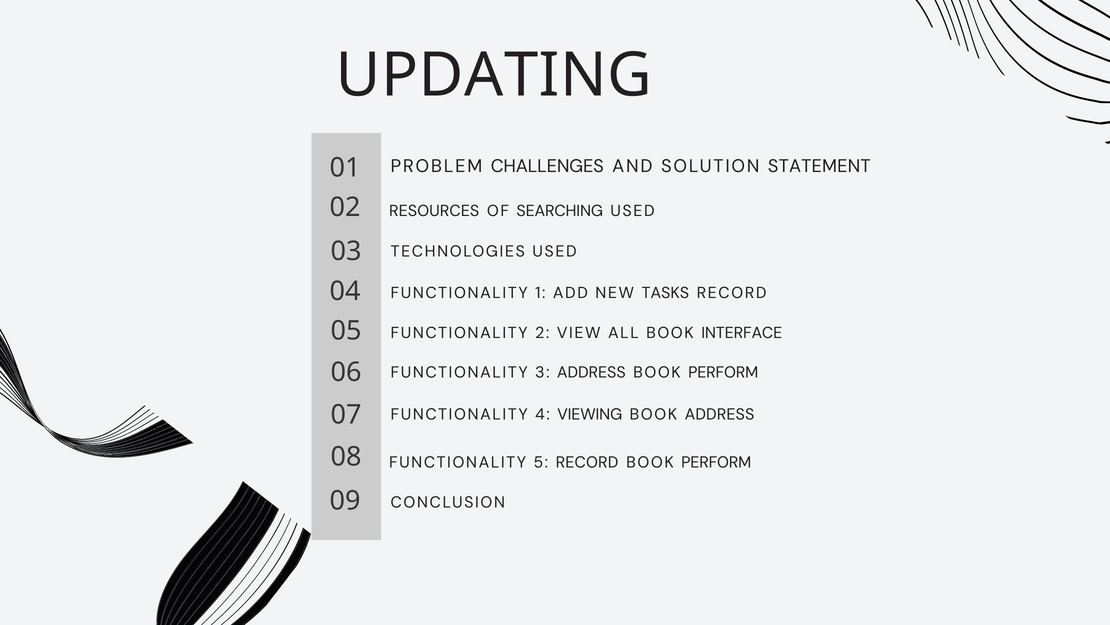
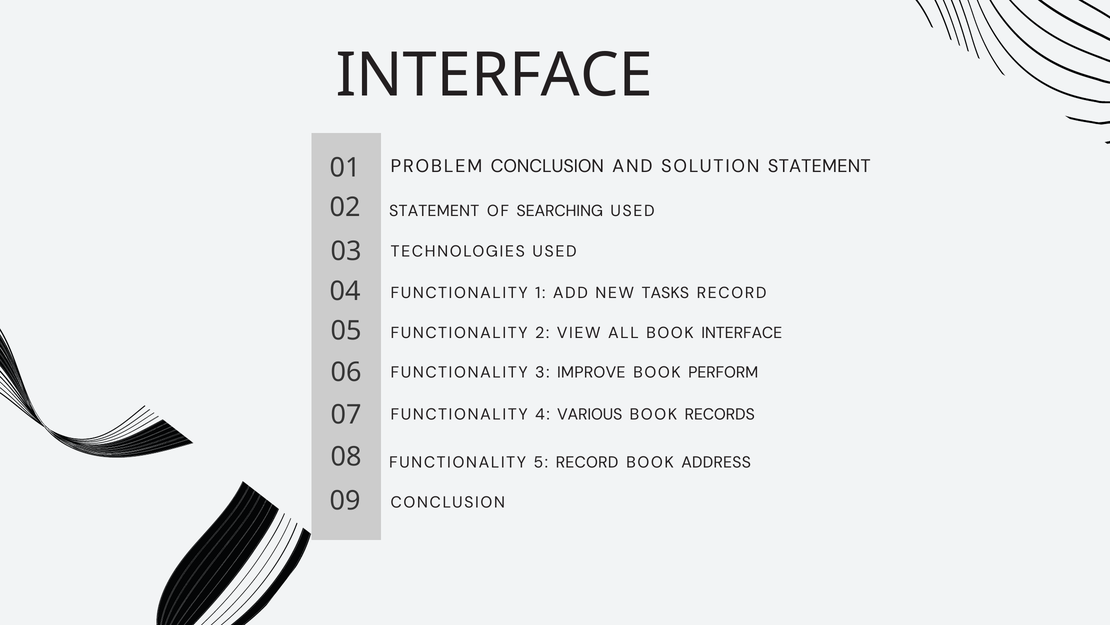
UPDATING at (494, 75): UPDATING -> INTERFACE
PROBLEM CHALLENGES: CHALLENGES -> CONCLUSION
RESOURCES at (434, 211): RESOURCES -> STATEMENT
3 ADDRESS: ADDRESS -> IMPROVE
VIEWING: VIEWING -> VARIOUS
BOOK ADDRESS: ADDRESS -> RECORDS
PERFORM at (716, 462): PERFORM -> ADDRESS
